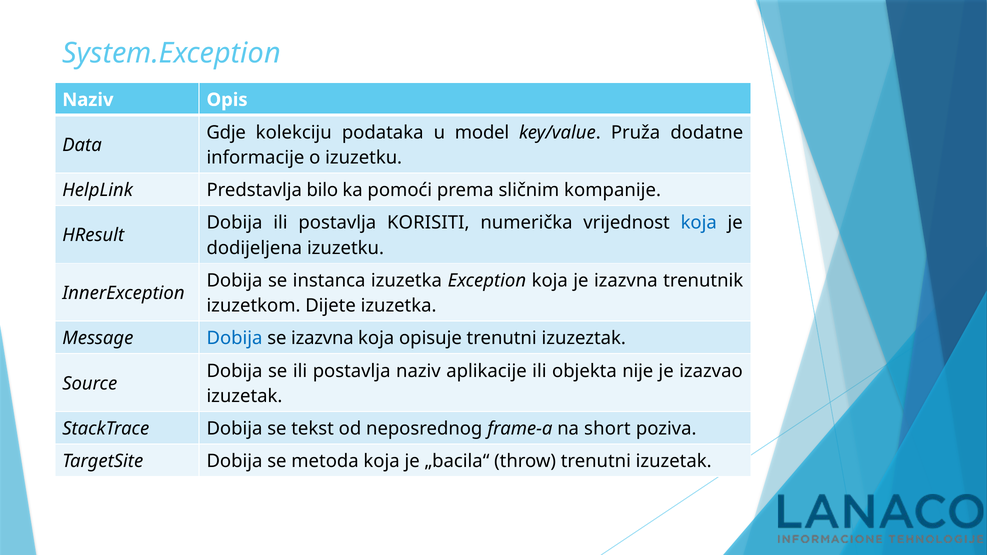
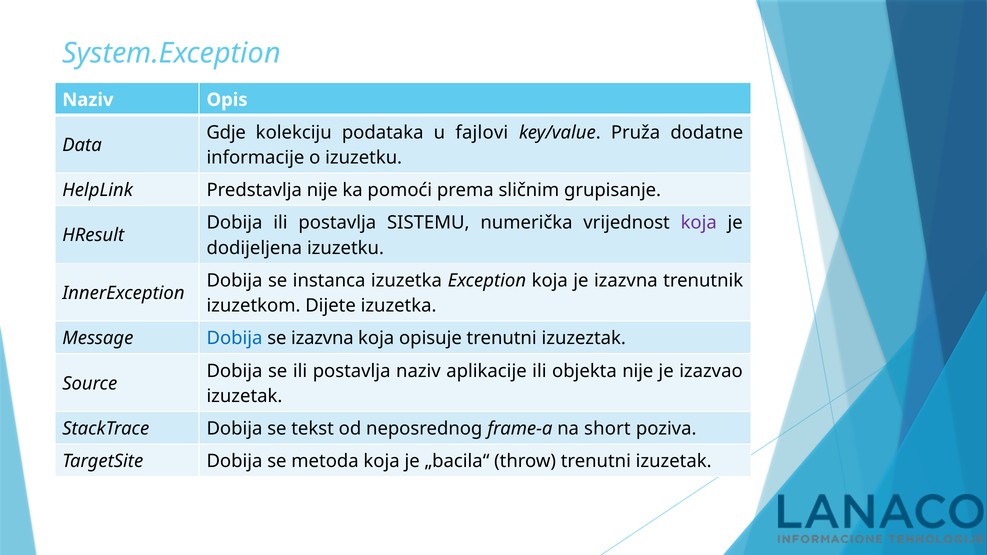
model: model -> fajlovi
Predstavlja bilo: bilo -> nije
kompanije: kompanije -> grupisanje
KORISITI: KORISITI -> SISTEMU
koja at (699, 223) colour: blue -> purple
